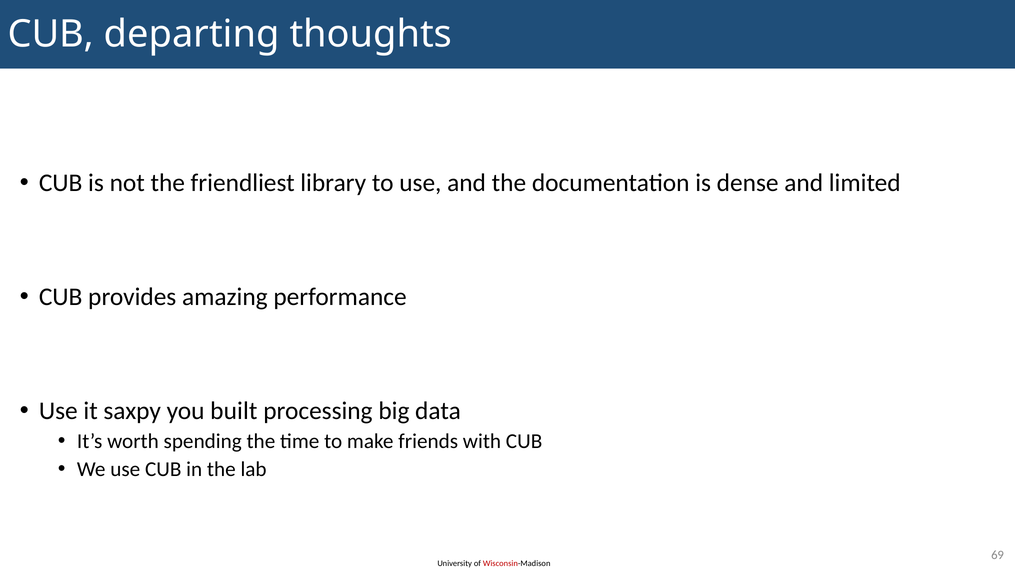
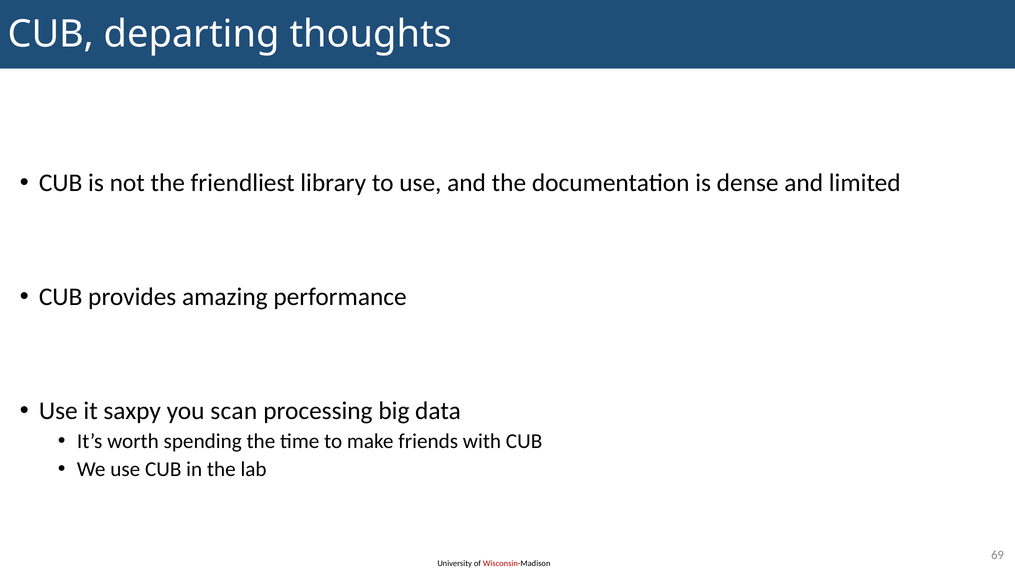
built: built -> scan
